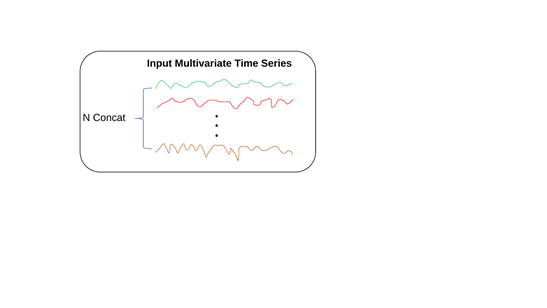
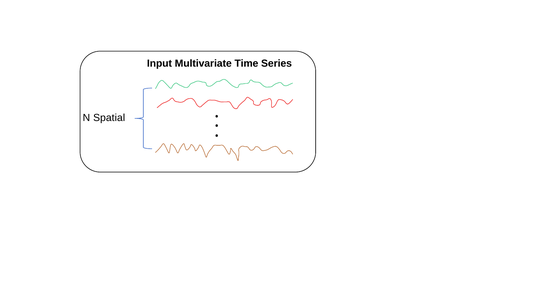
Concat: Concat -> Spatial
